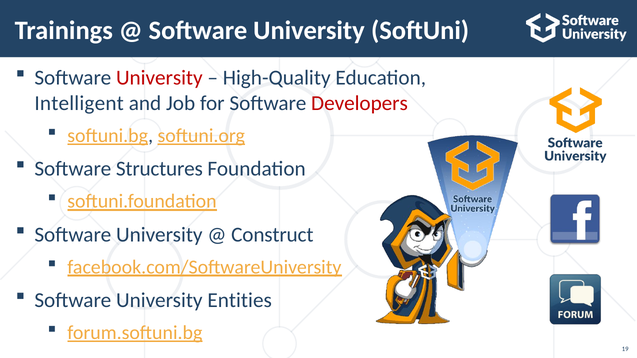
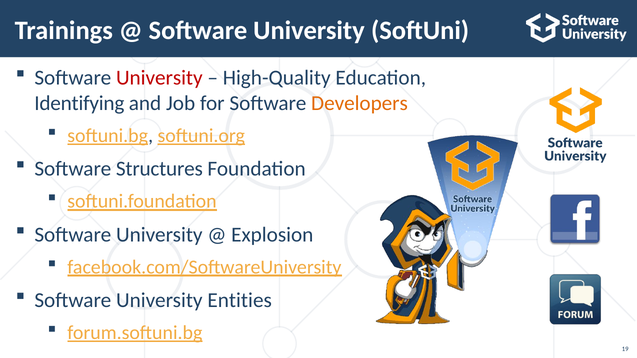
Intelligent: Intelligent -> Identifying
Developers colour: red -> orange
Construct: Construct -> Explosion
